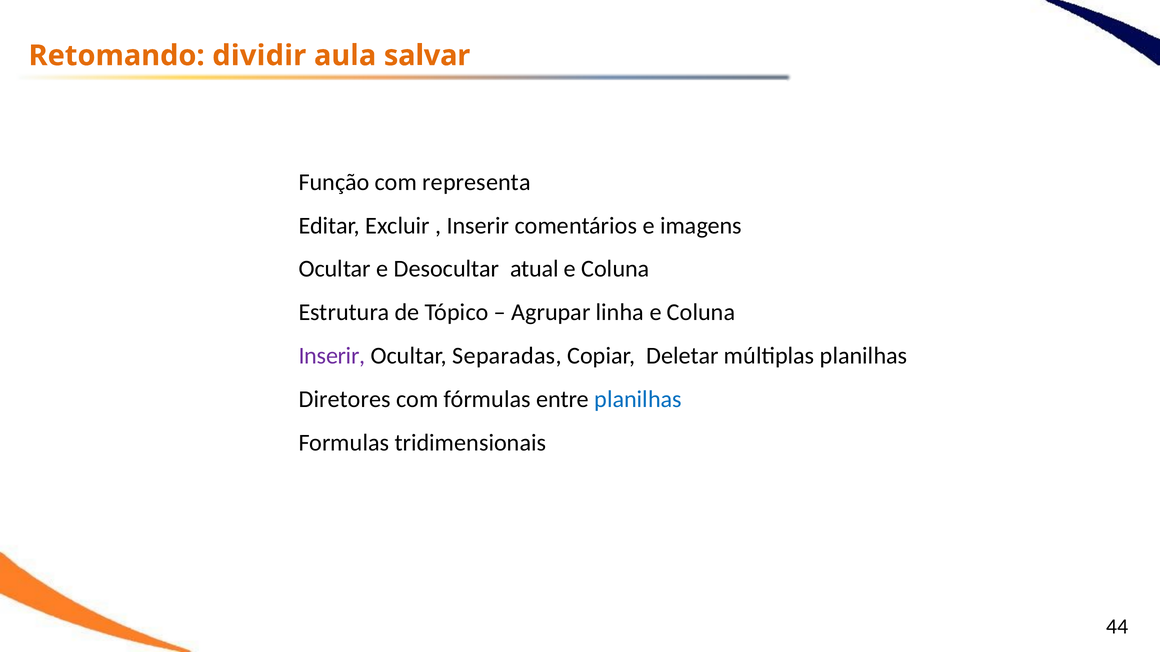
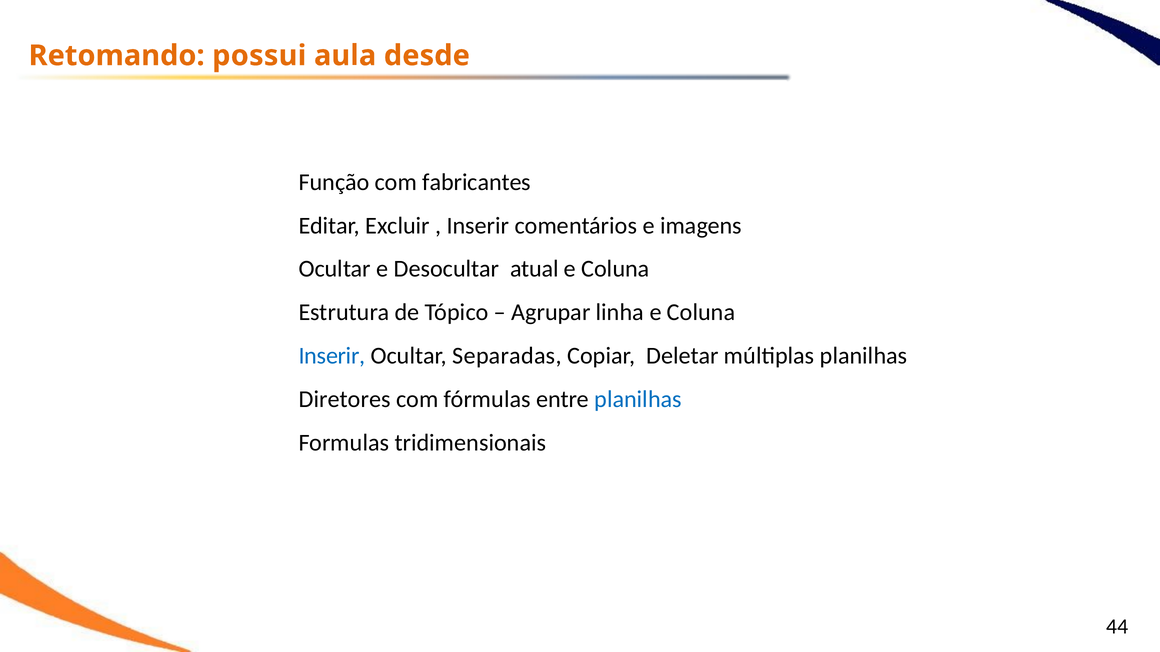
dividir: dividir -> possui
salvar: salvar -> desde
representa: representa -> fabricantes
Inserir at (332, 356) colour: purple -> blue
